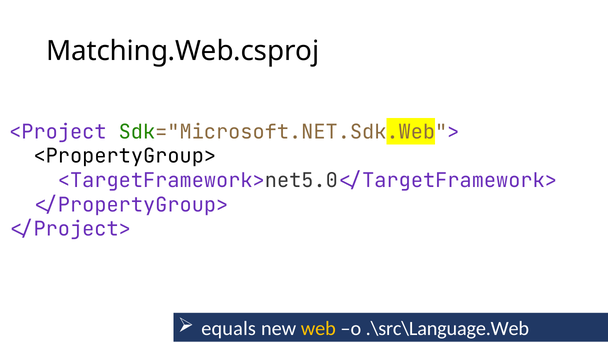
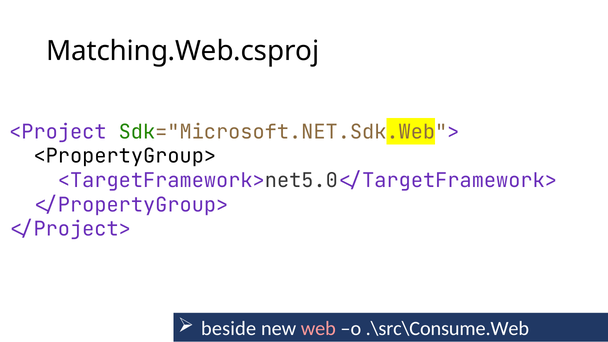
equals: equals -> beside
web colour: yellow -> pink
.\src\Language.Web: .\src\Language.Web -> .\src\Consume.Web
